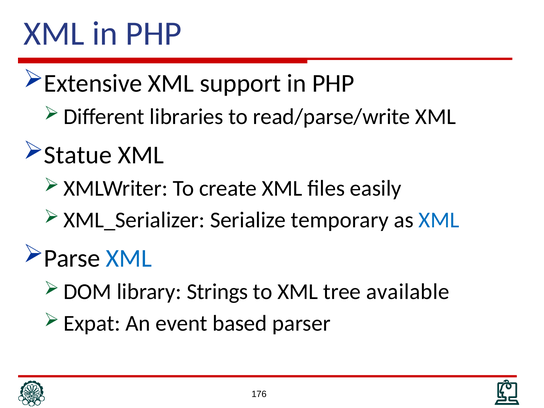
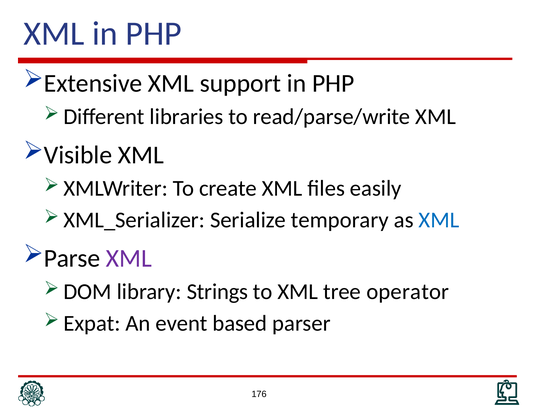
Statue: Statue -> Visible
XML at (129, 258) colour: blue -> purple
available: available -> operator
